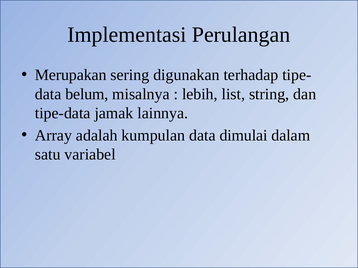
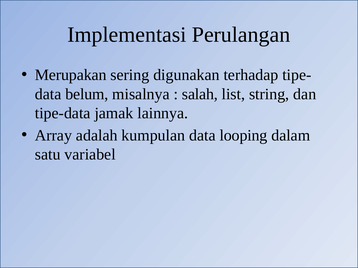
lebih: lebih -> salah
dimulai: dimulai -> looping
